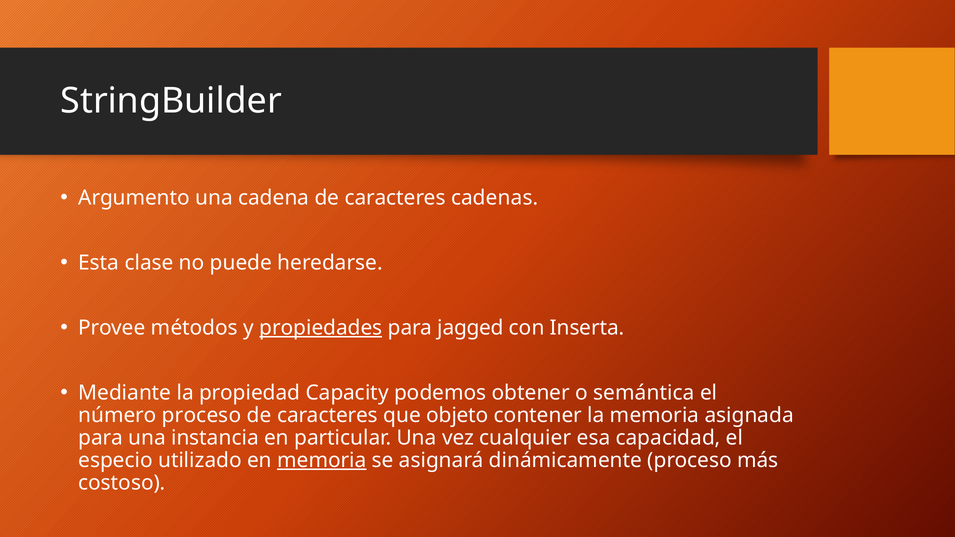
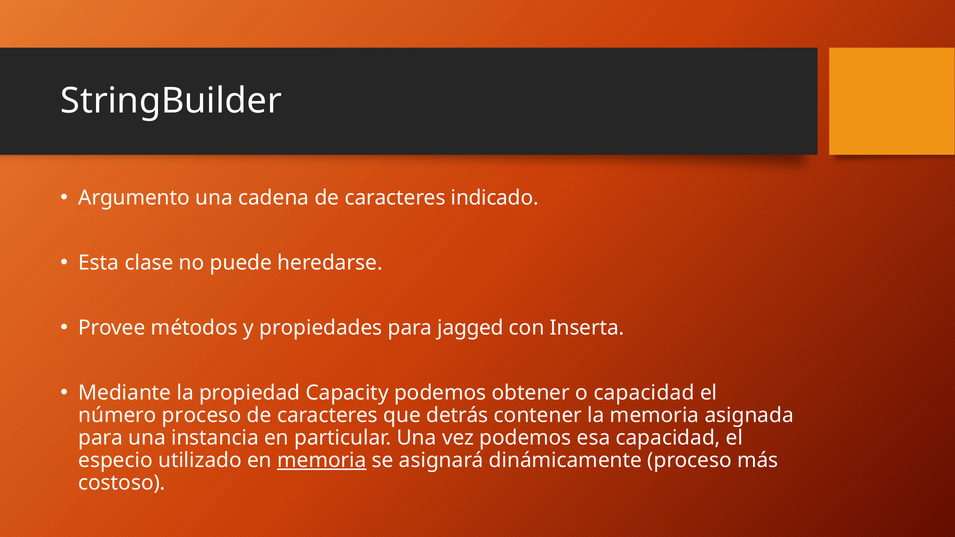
cadenas: cadenas -> indicado
propiedades underline: present -> none
o semántica: semántica -> capacidad
objeto: objeto -> detrás
vez cualquier: cualquier -> podemos
